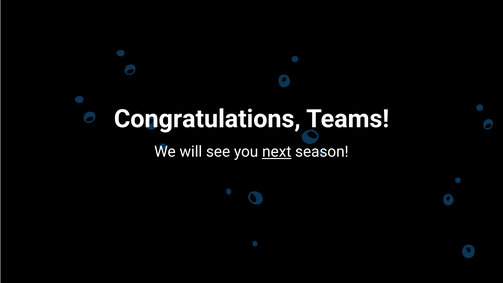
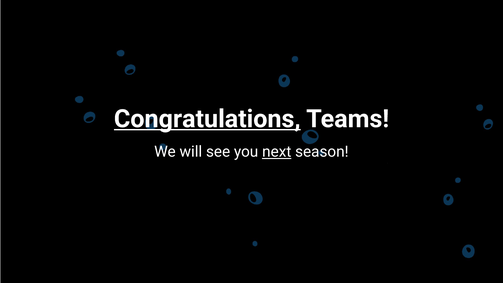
Congratulations underline: none -> present
